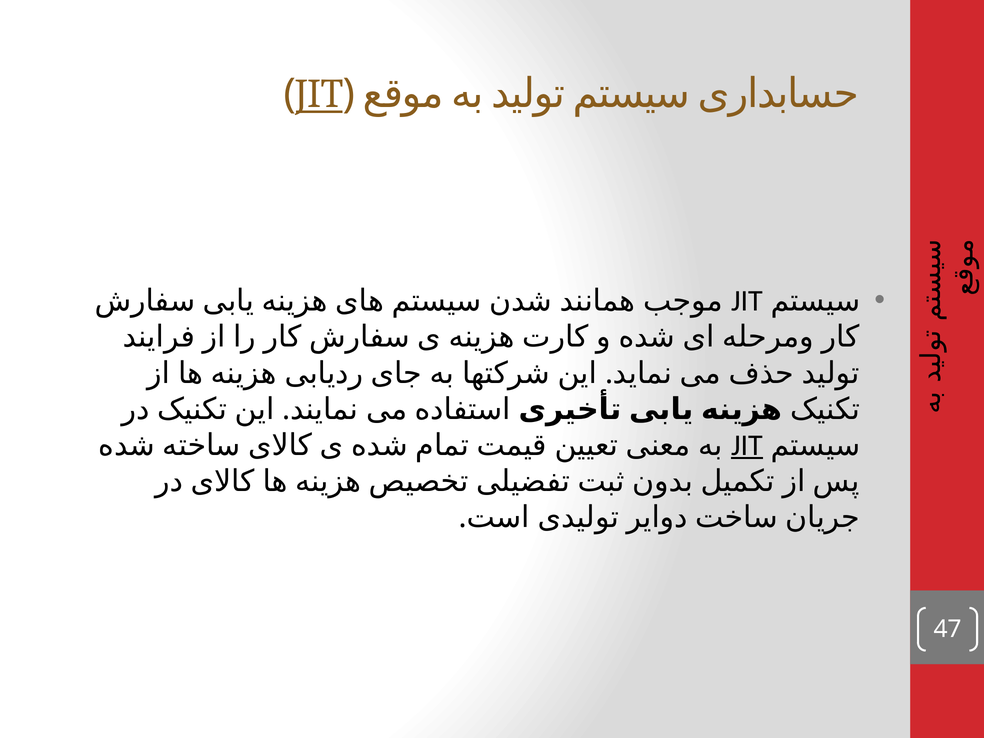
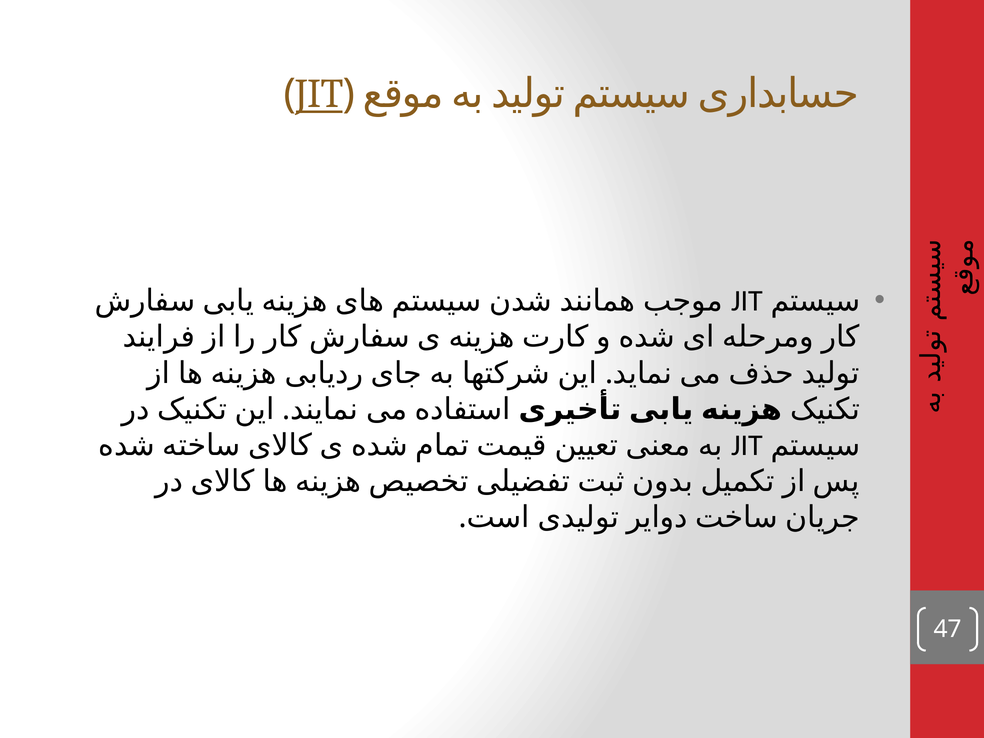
JIT at (747, 445) underline: present -> none
